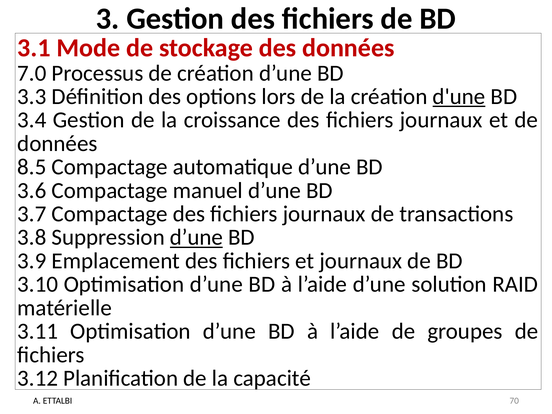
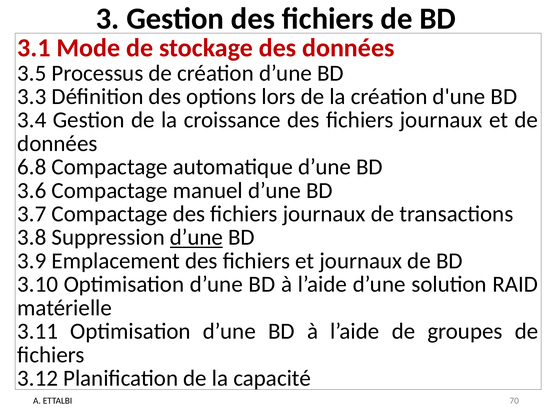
7.0: 7.0 -> 3.5
d'une underline: present -> none
8.5: 8.5 -> 6.8
